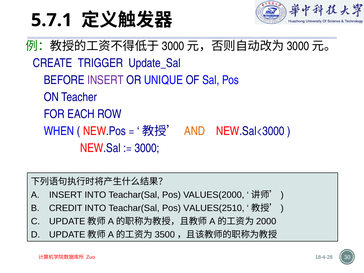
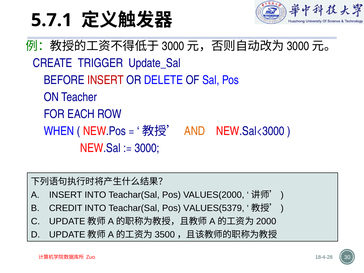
INSERT at (105, 80) colour: purple -> red
UNIQUE: UNIQUE -> DELETE
VALUES(2510: VALUES(2510 -> VALUES(5379
